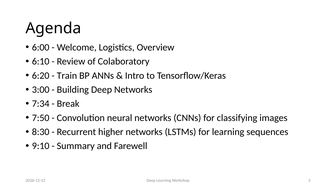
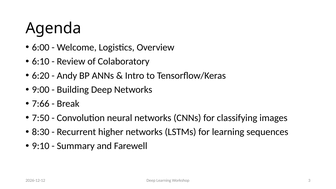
Train: Train -> Andy
3:00: 3:00 -> 9:00
7:34: 7:34 -> 7:66
